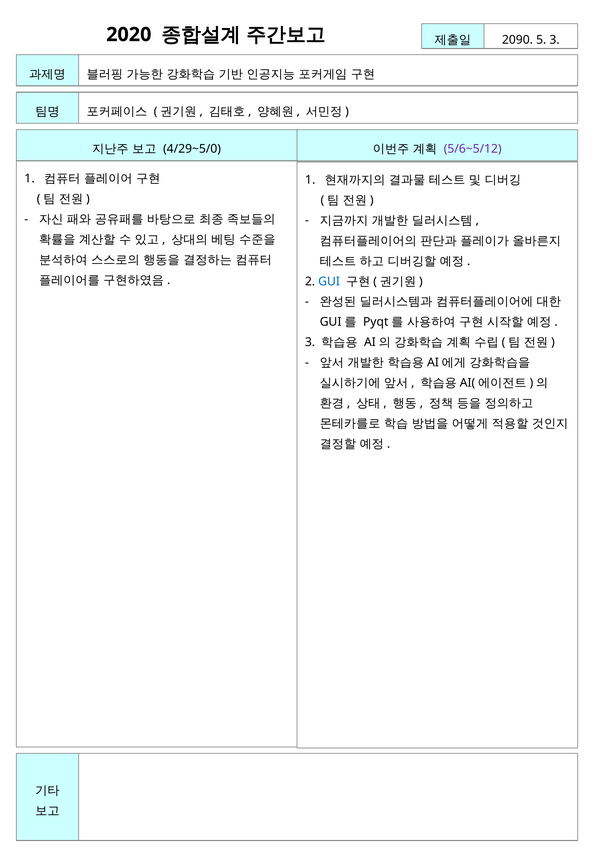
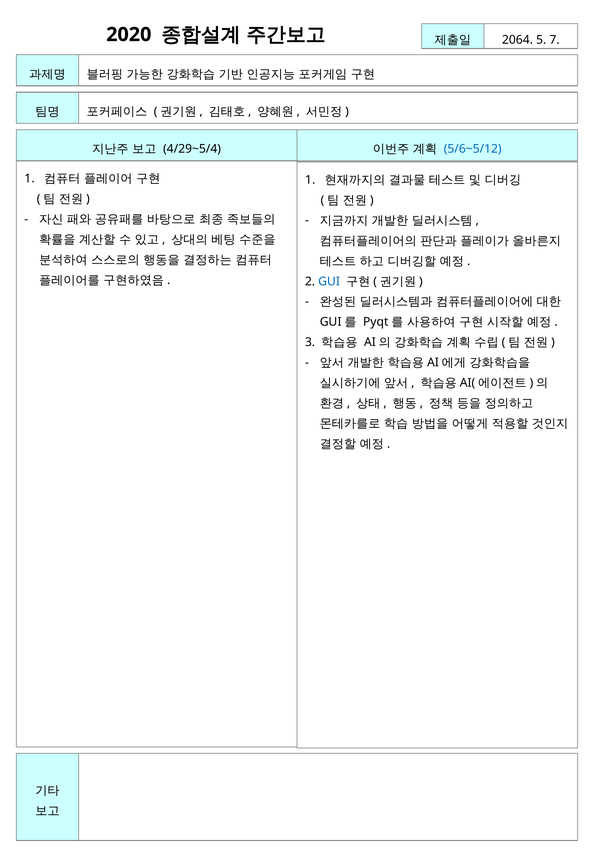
2090: 2090 -> 2064
5 3: 3 -> 7
4/29~5/0: 4/29~5/0 -> 4/29~5/4
5/6~5/12 colour: purple -> blue
